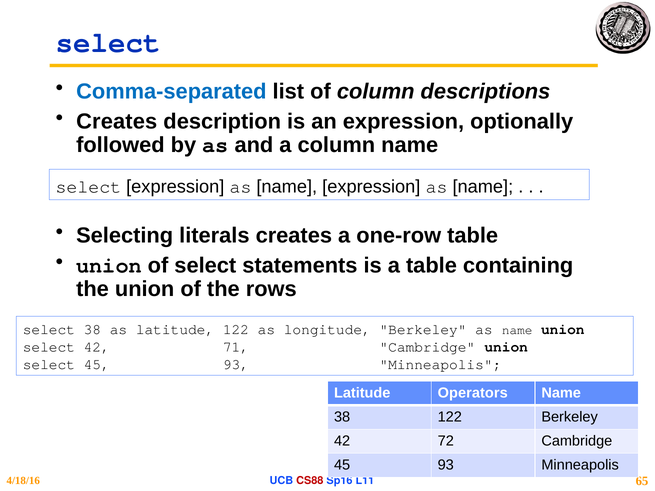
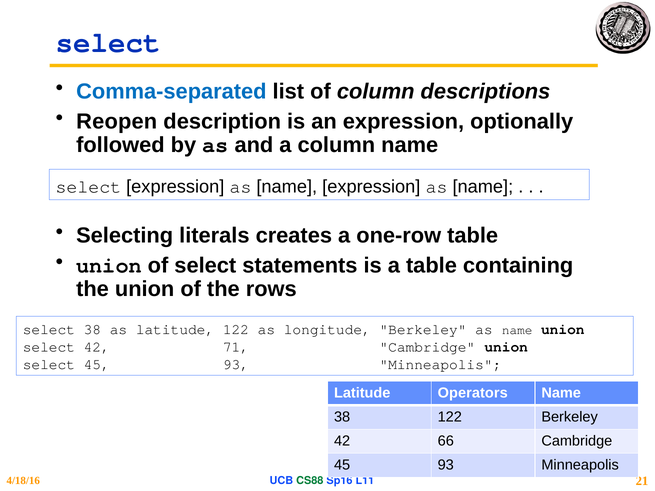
Creates at (117, 121): Creates -> Reopen
72: 72 -> 66
CS88 colour: red -> green
65: 65 -> 21
